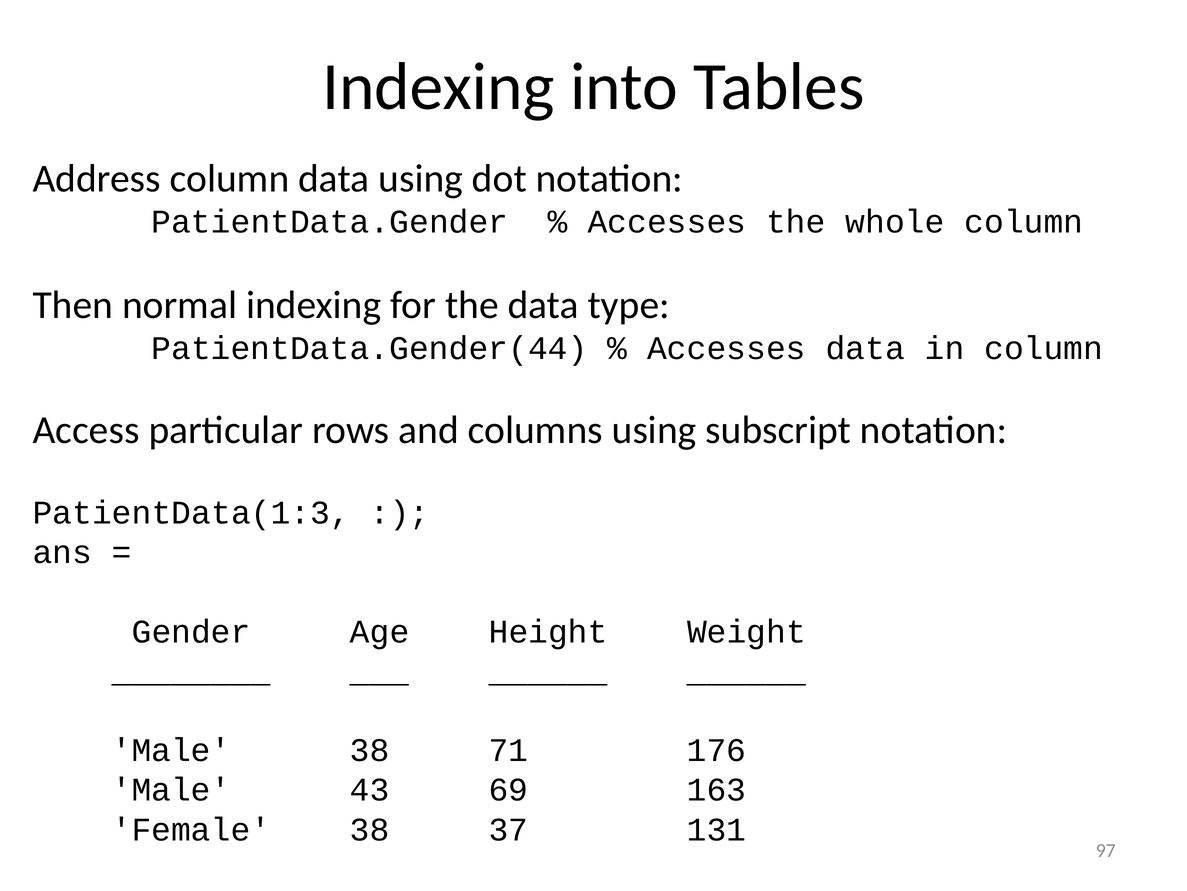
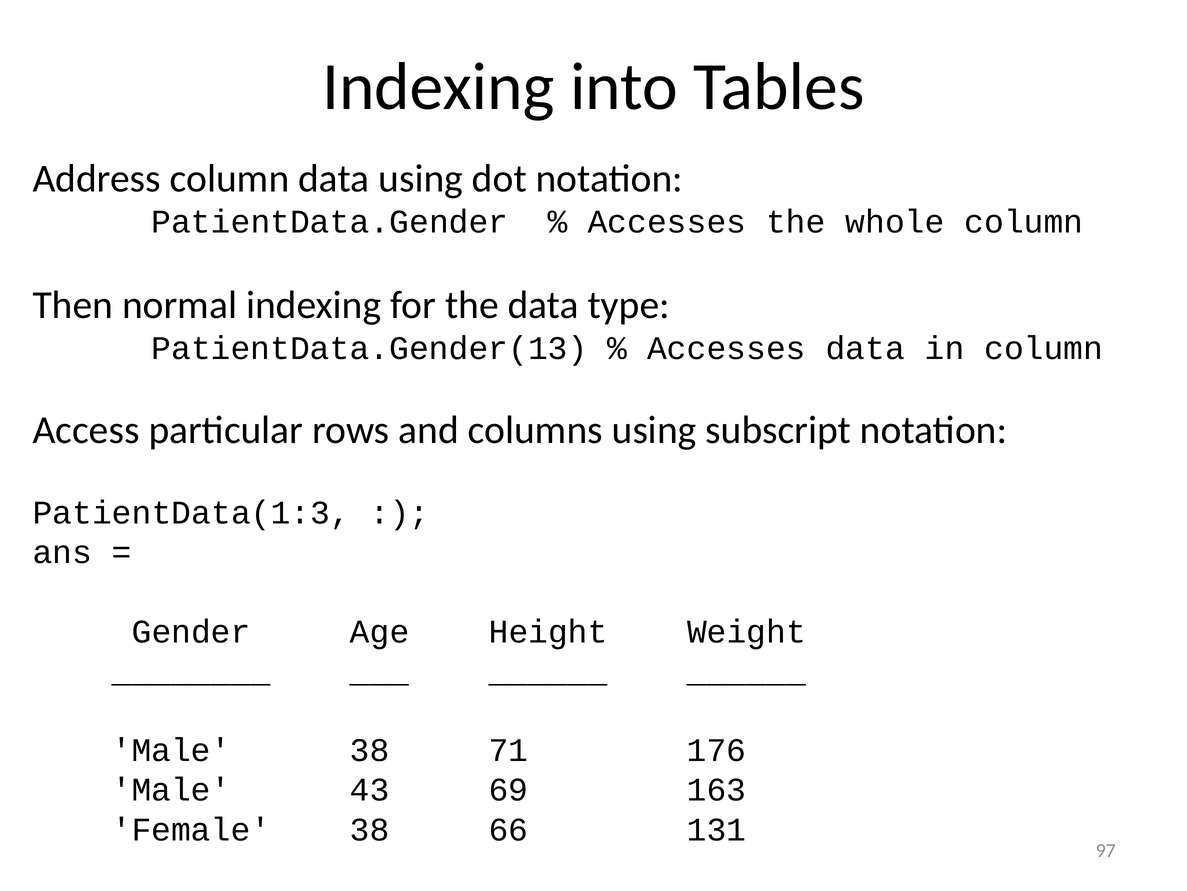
PatientData.Gender(44: PatientData.Gender(44 -> PatientData.Gender(13
37: 37 -> 66
